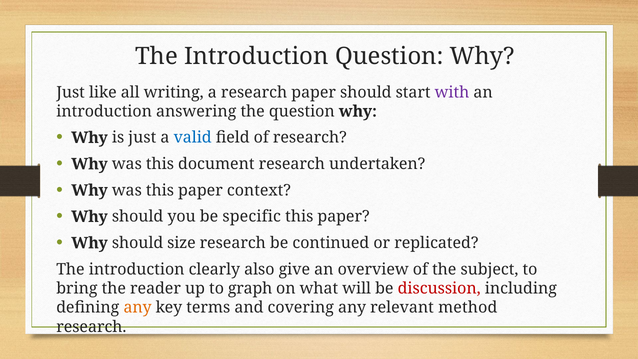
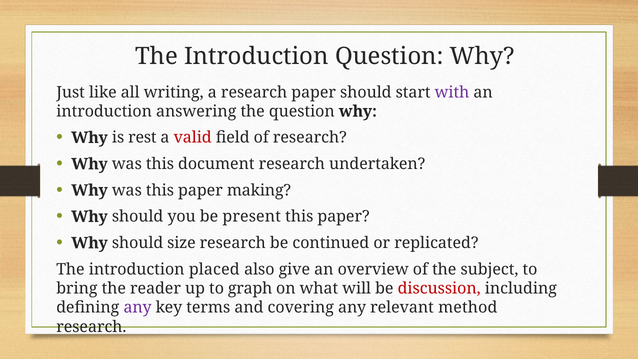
is just: just -> rest
valid colour: blue -> red
context: context -> making
specific: specific -> present
clearly: clearly -> placed
any at (138, 308) colour: orange -> purple
